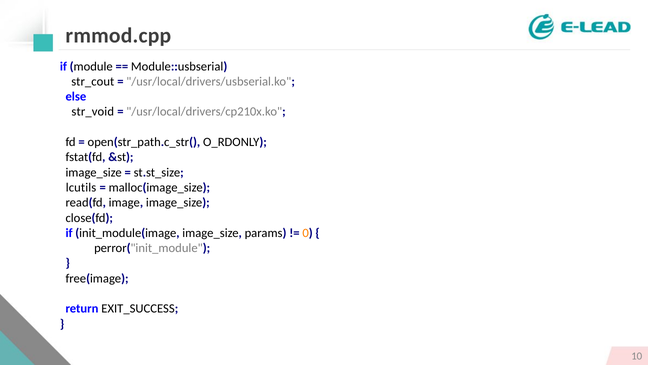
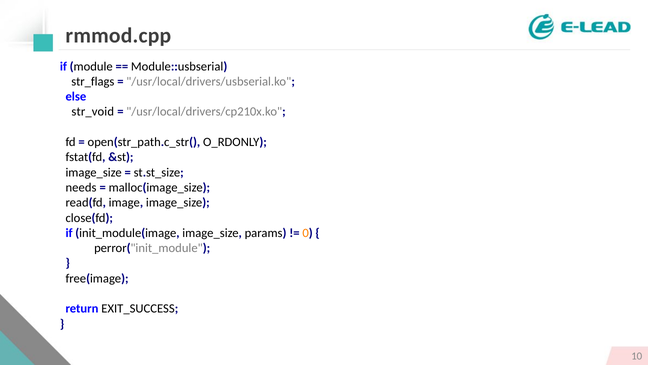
str_cout: str_cout -> str_flags
lcutils: lcutils -> needs
